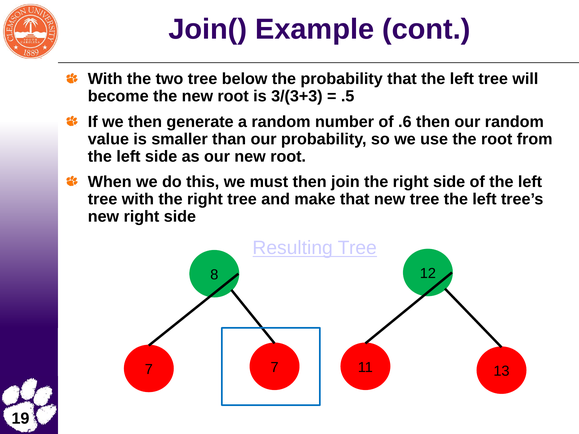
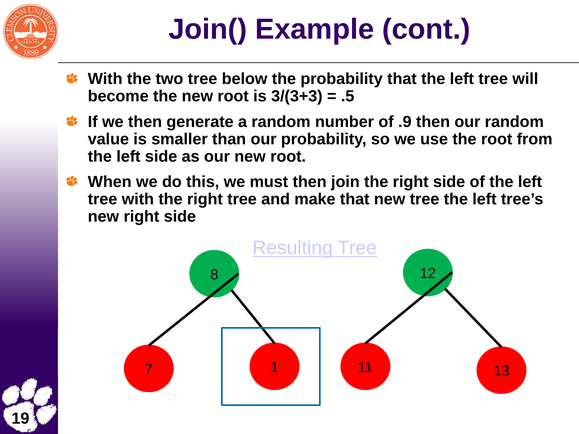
.6: .6 -> .9
7 7: 7 -> 1
